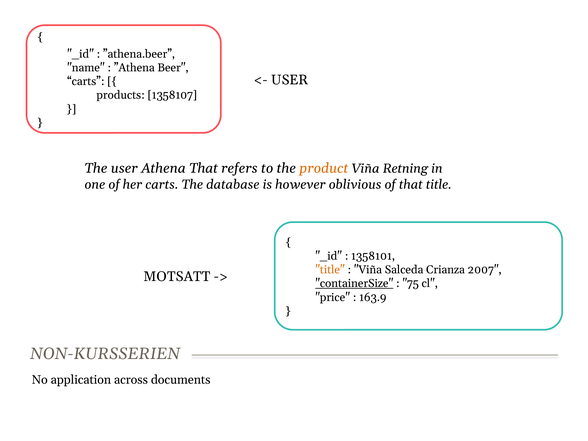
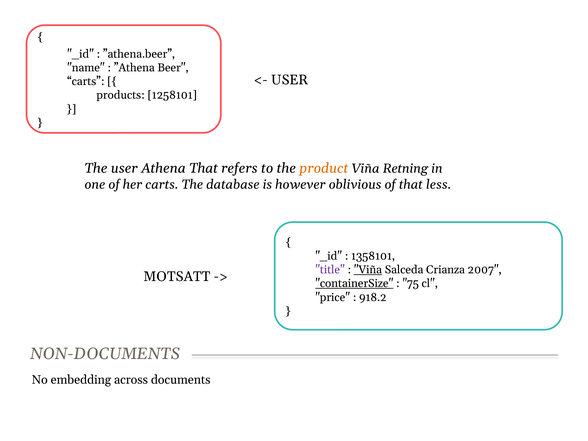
1358107: 1358107 -> 1258101
that title: title -> less
title at (330, 270) colour: orange -> purple
Viña at (368, 270) underline: none -> present
163.9: 163.9 -> 918.2
NON-KURSSERIEN: NON-KURSSERIEN -> NON-DOCUMENTS
application: application -> embedding
